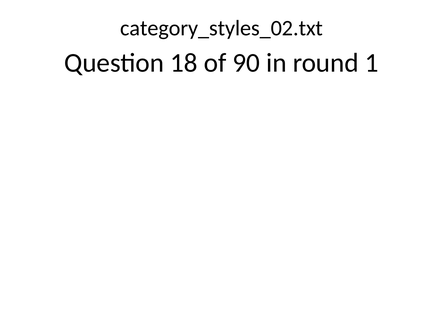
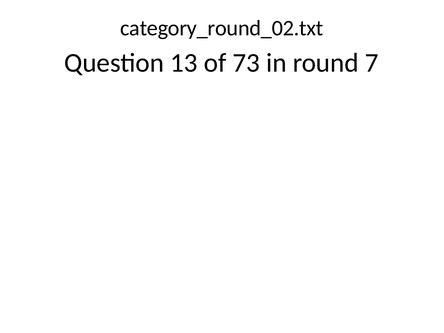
category_styles_02.txt: category_styles_02.txt -> category_round_02.txt
18: 18 -> 13
90: 90 -> 73
1: 1 -> 7
